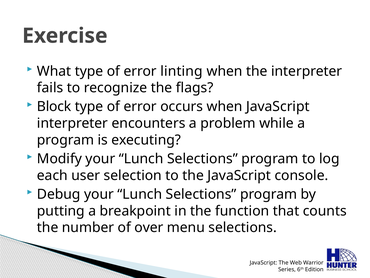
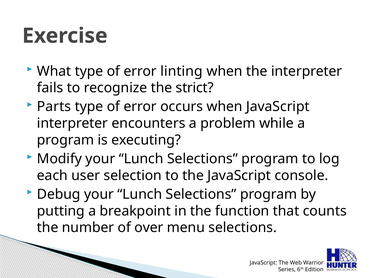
flags: flags -> strict
Block: Block -> Parts
